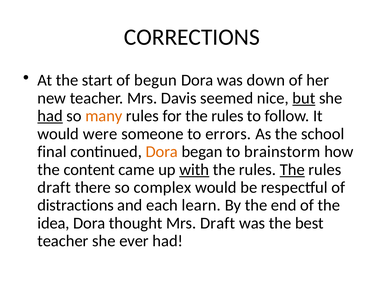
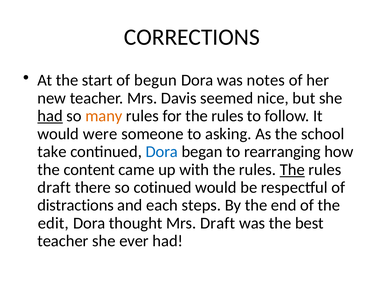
down: down -> notes
but underline: present -> none
errors: errors -> asking
final: final -> take
Dora at (162, 152) colour: orange -> blue
brainstorm: brainstorm -> rearranging
with underline: present -> none
complex: complex -> cotinued
learn: learn -> steps
idea: idea -> edit
